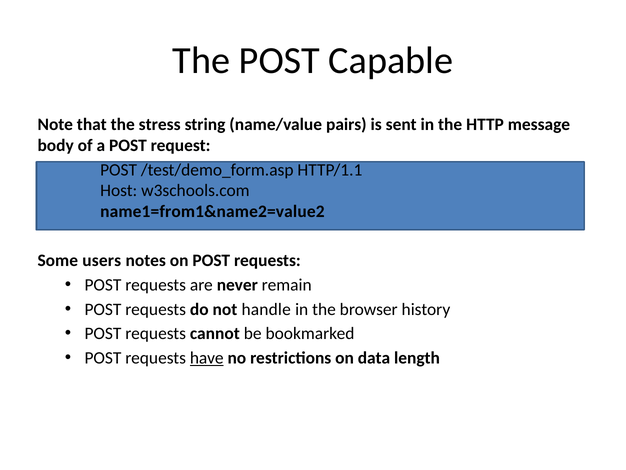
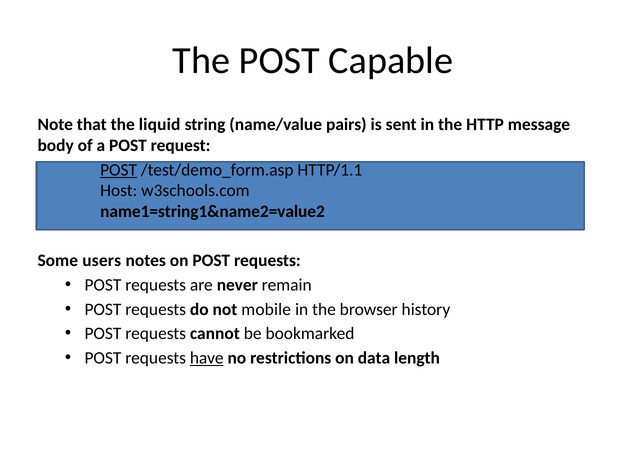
stress: stress -> liquid
POST at (119, 170) underline: none -> present
name1=from1&name2=value2: name1=from1&name2=value2 -> name1=string1&name2=value2
handle: handle -> mobile
